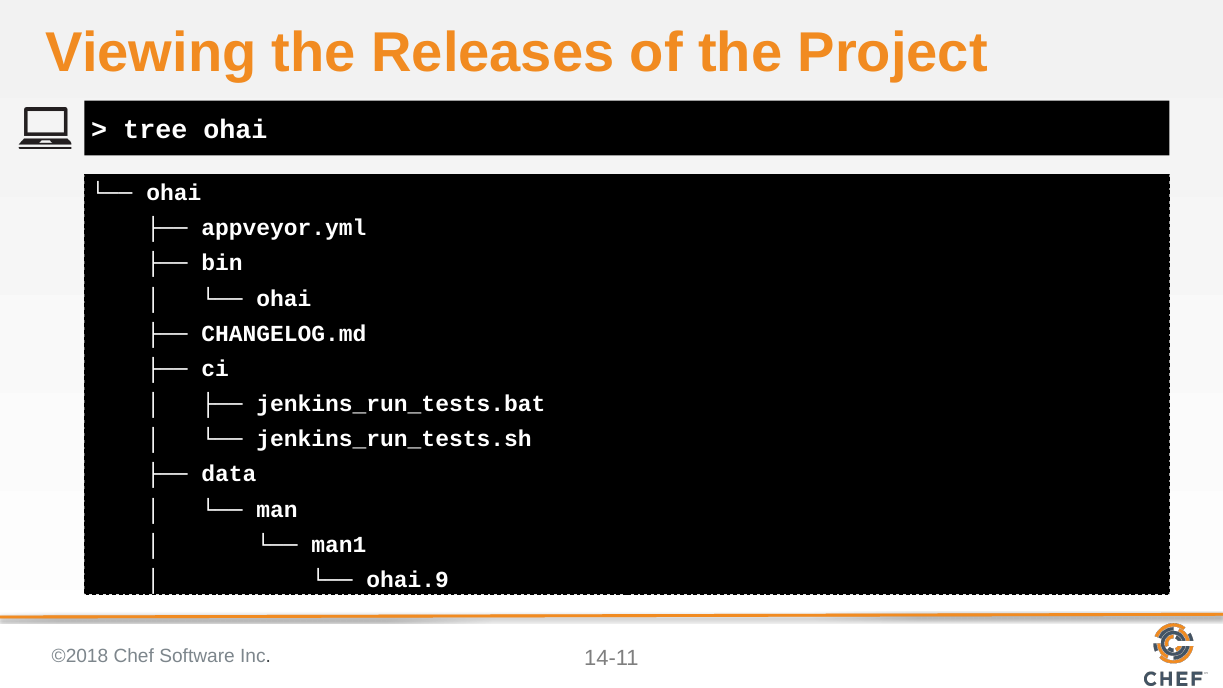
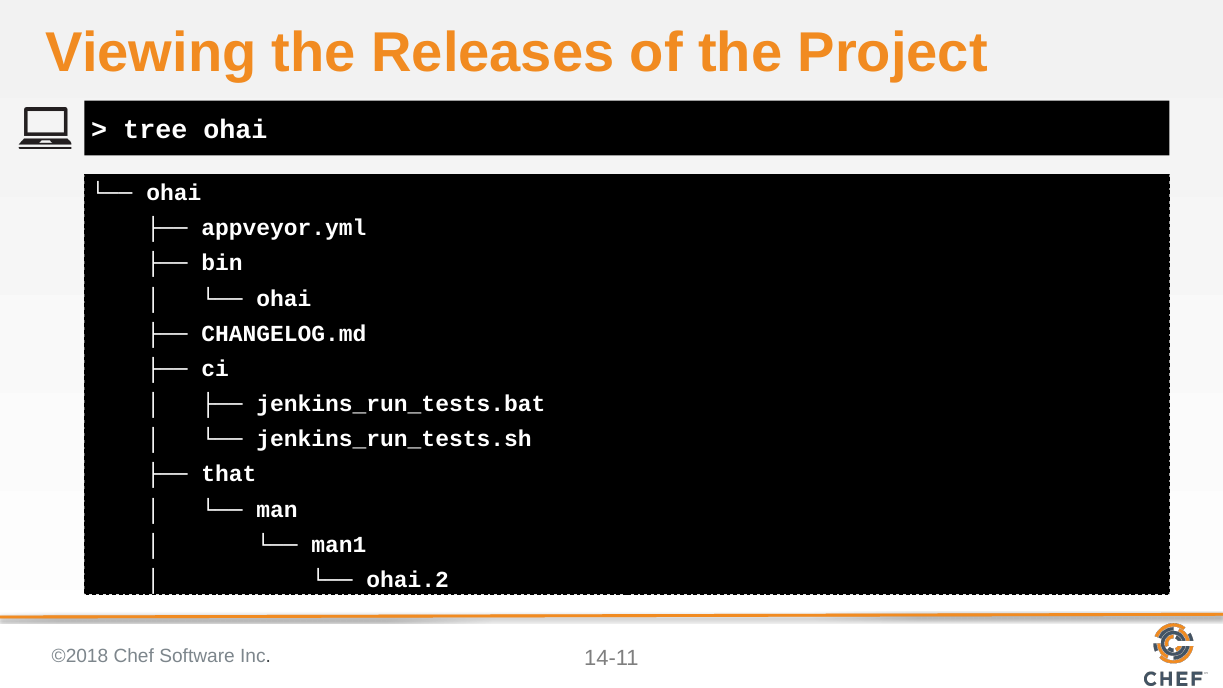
data: data -> that
ohai.9: ohai.9 -> ohai.2
